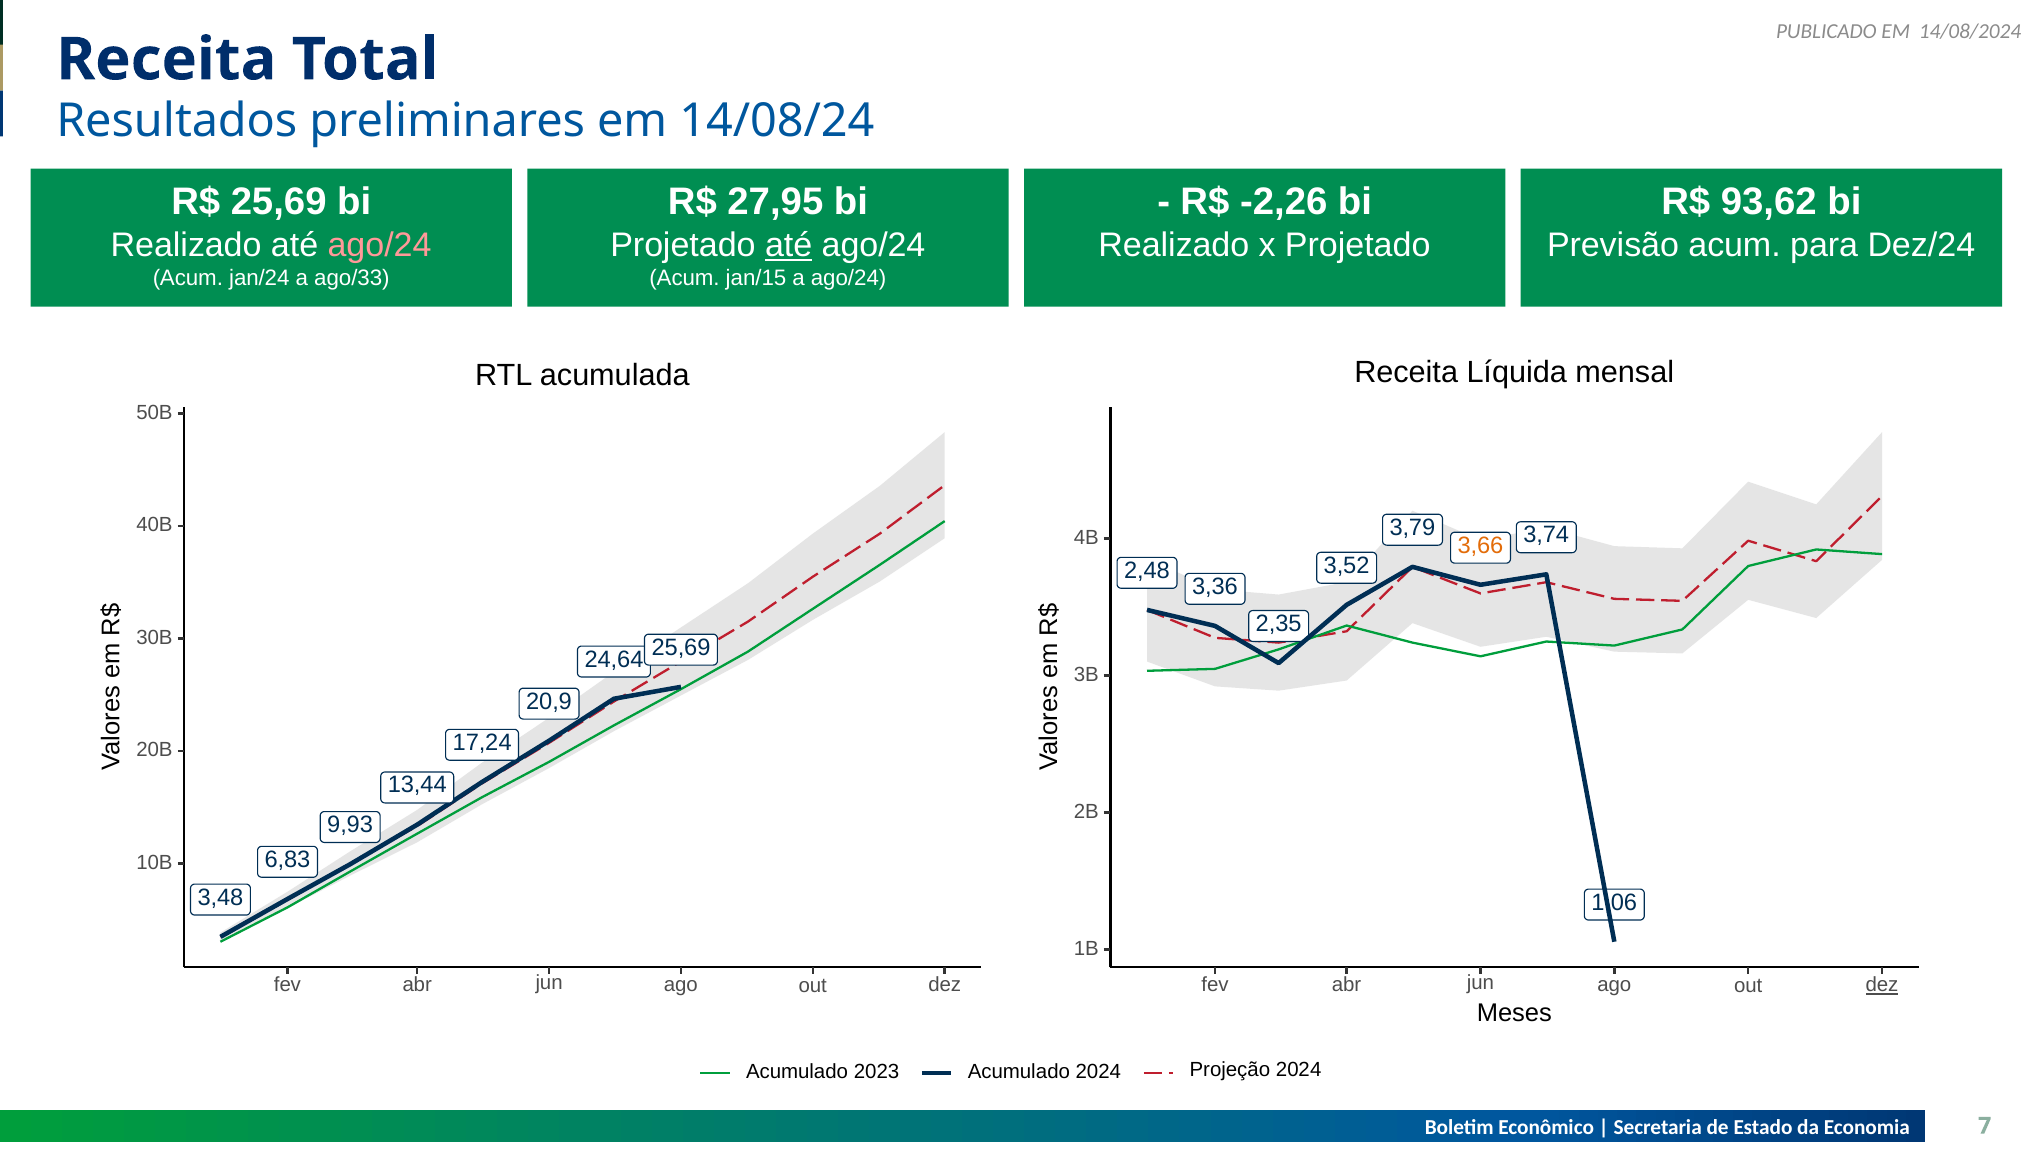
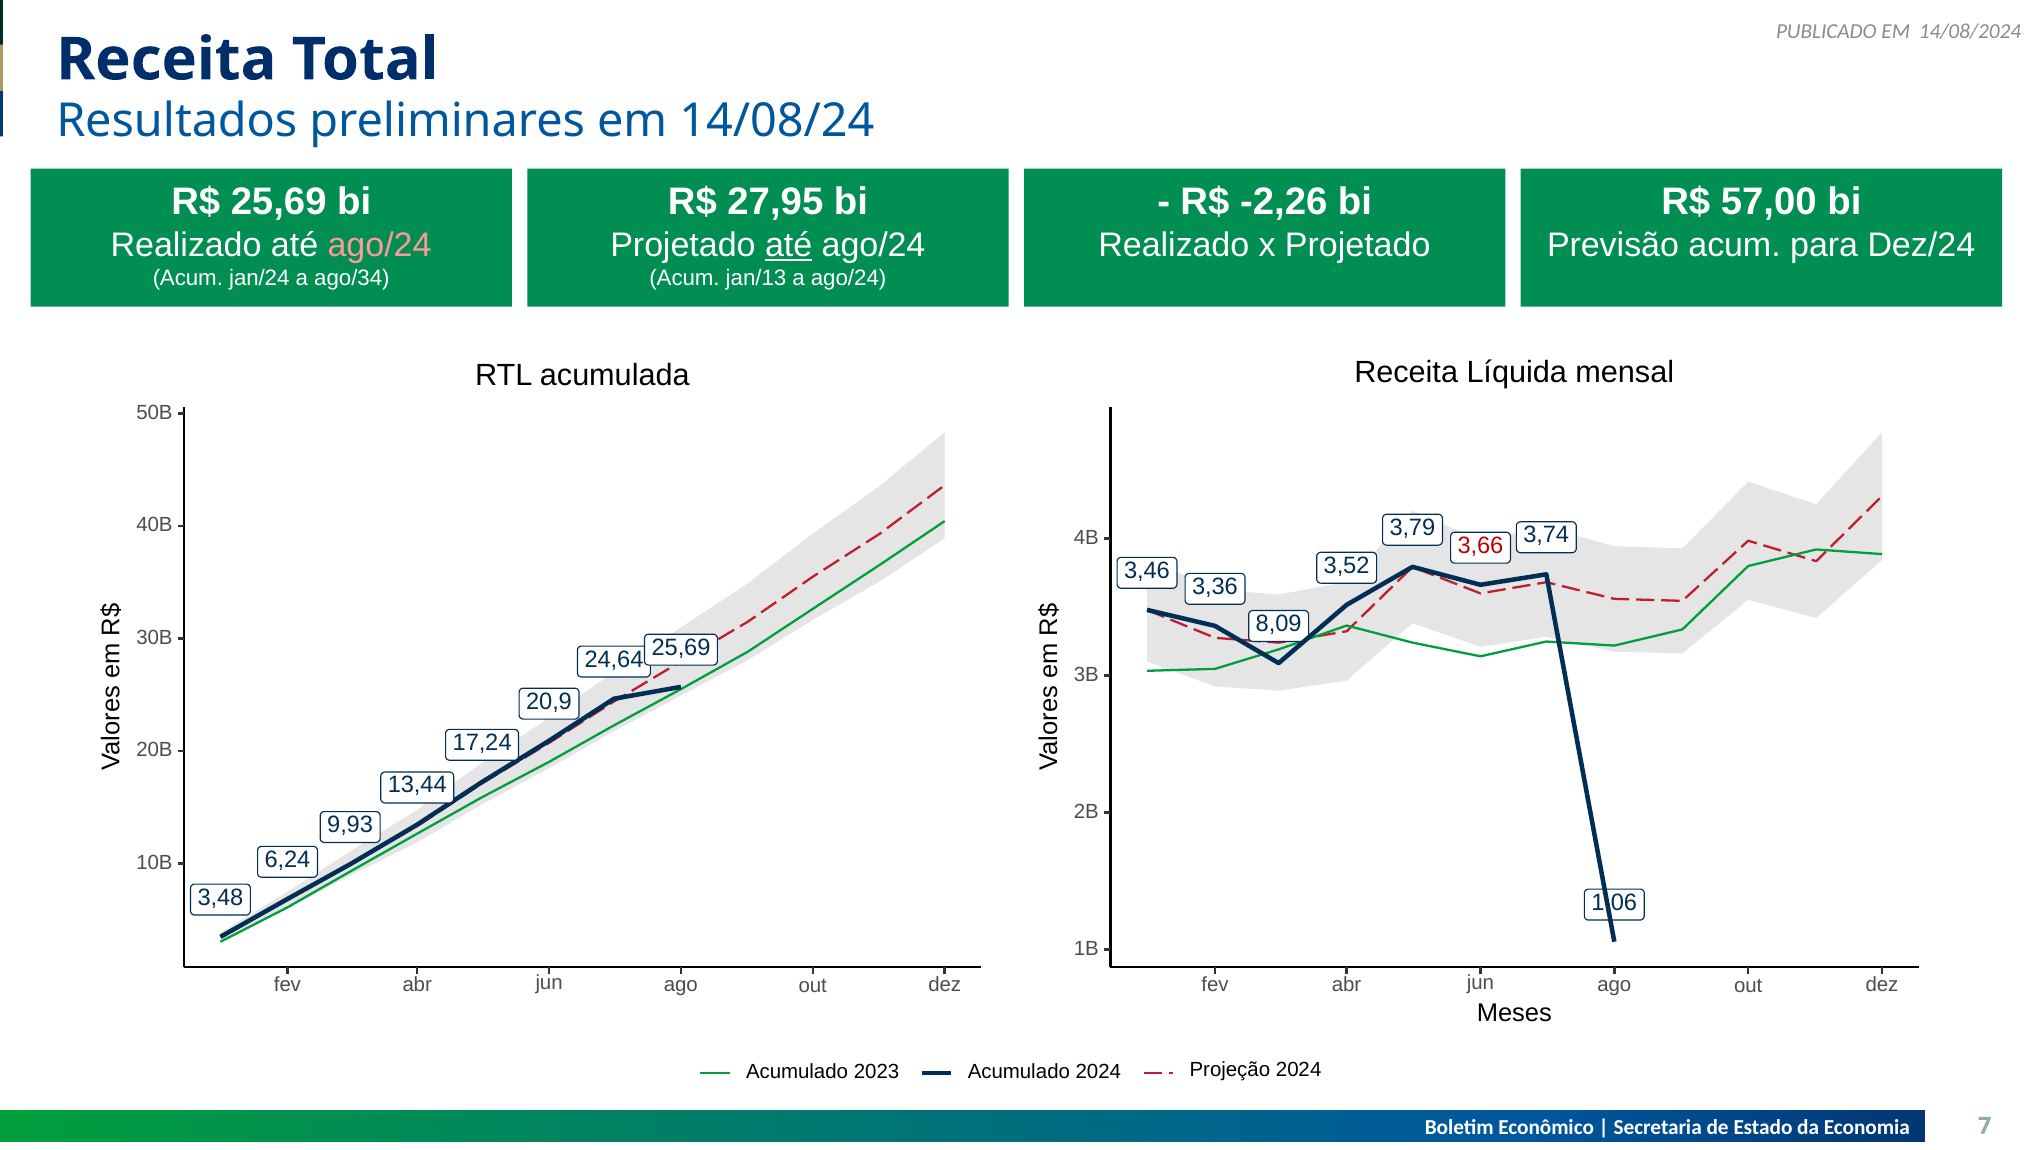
93,62: 93,62 -> 57,00
ago/33: ago/33 -> ago/34
jan/15: jan/15 -> jan/13
3,66 colour: orange -> red
2,48: 2,48 -> 3,46
2,35: 2,35 -> 8,09
6,83: 6,83 -> 6,24
dez at (1882, 985) underline: present -> none
